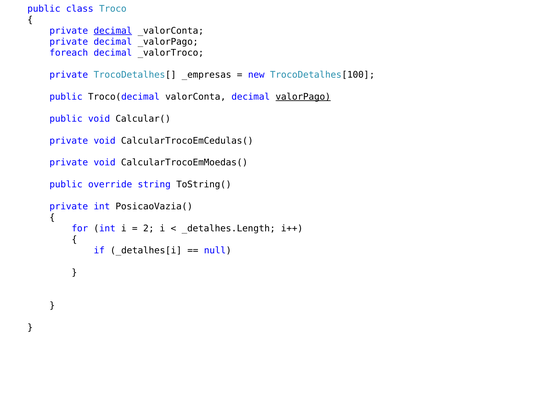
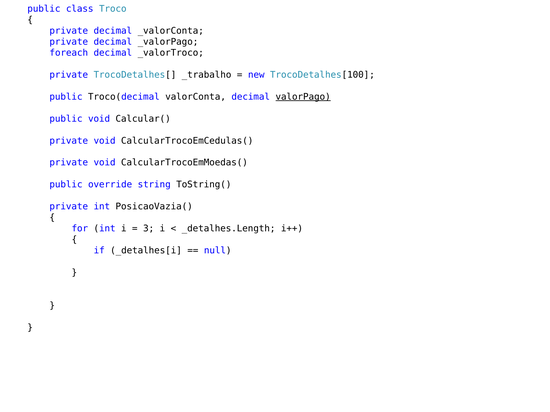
decimal at (113, 31) underline: present -> none
_empresas: _empresas -> _trabalho
2: 2 -> 3
